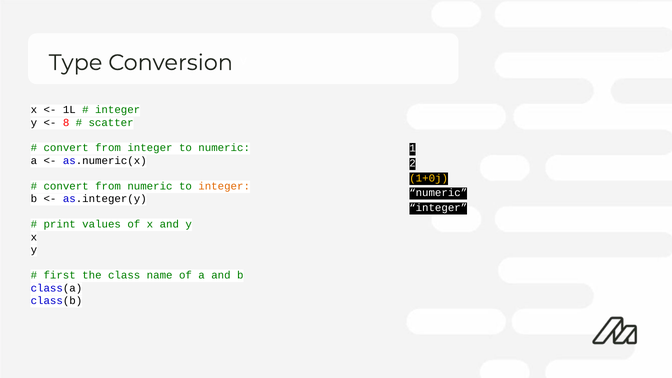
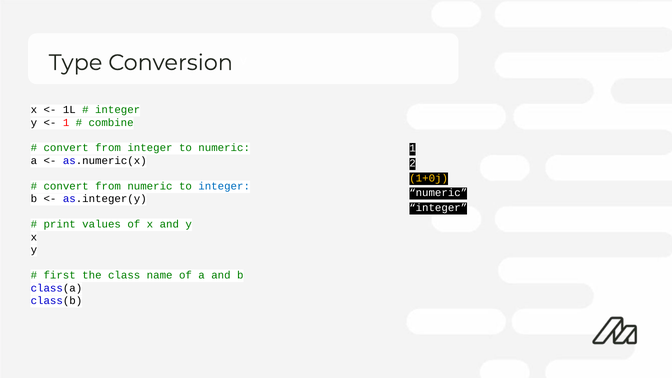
8 at (66, 123): 8 -> 1
scatter: scatter -> combine
integer at (224, 186) colour: orange -> blue
